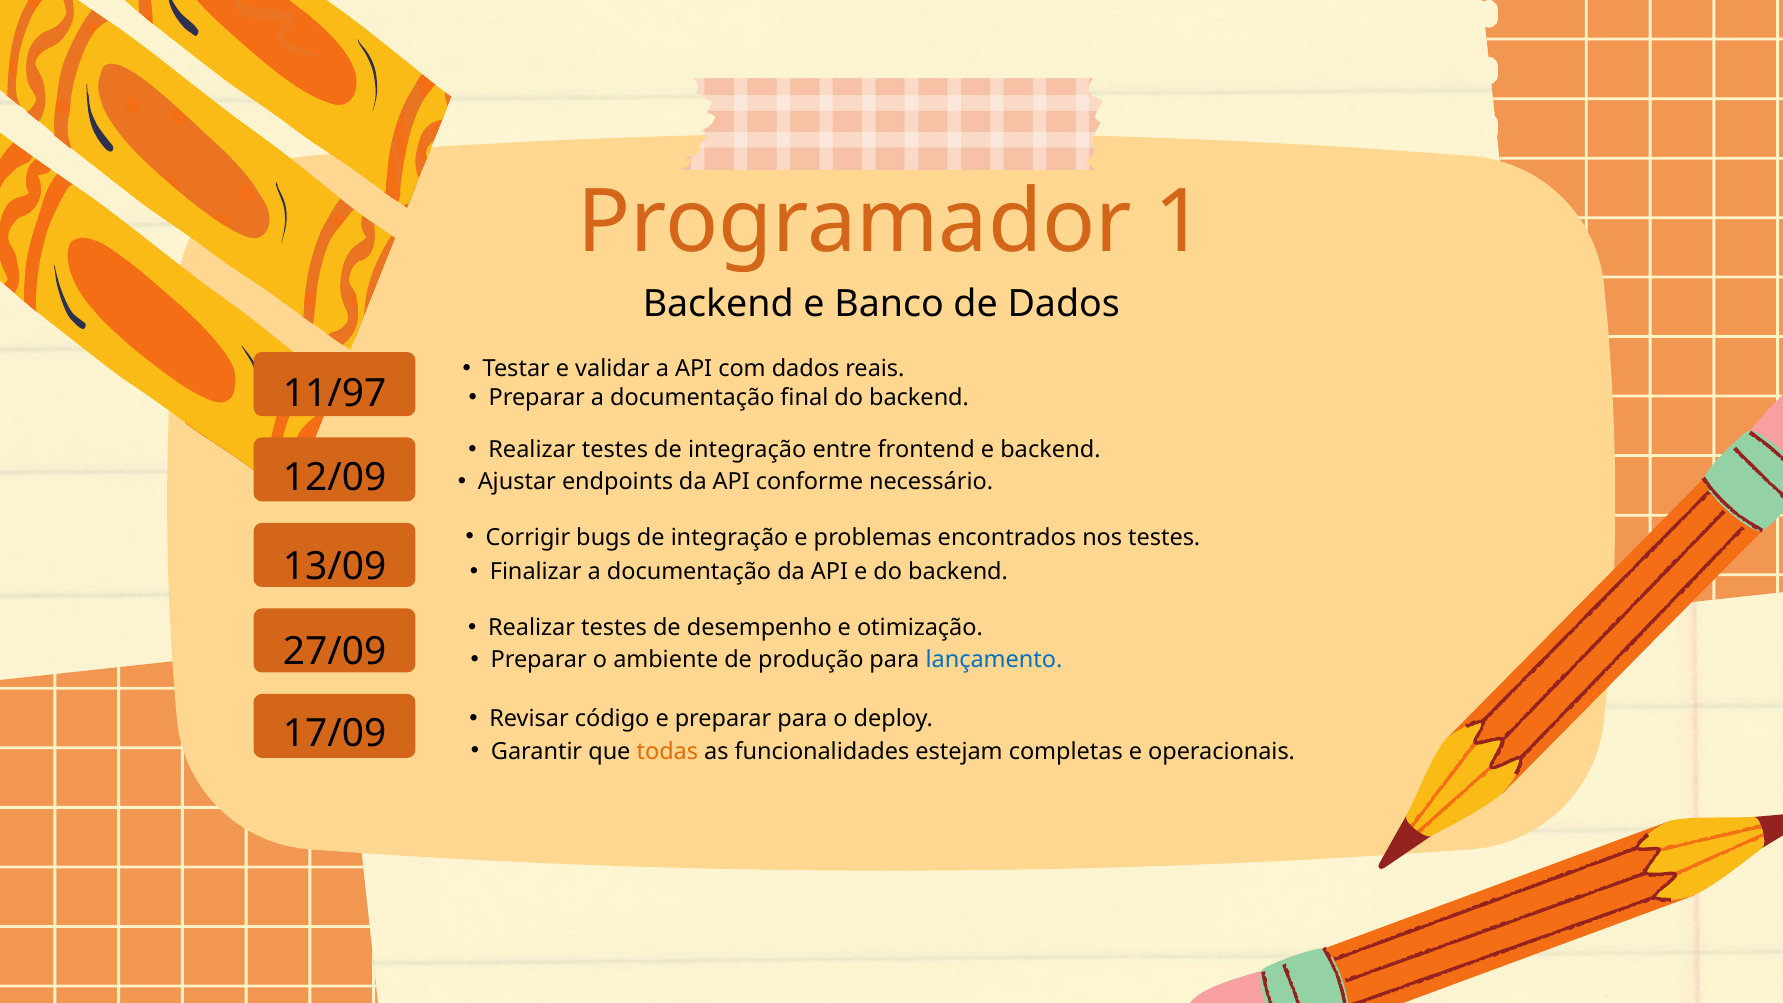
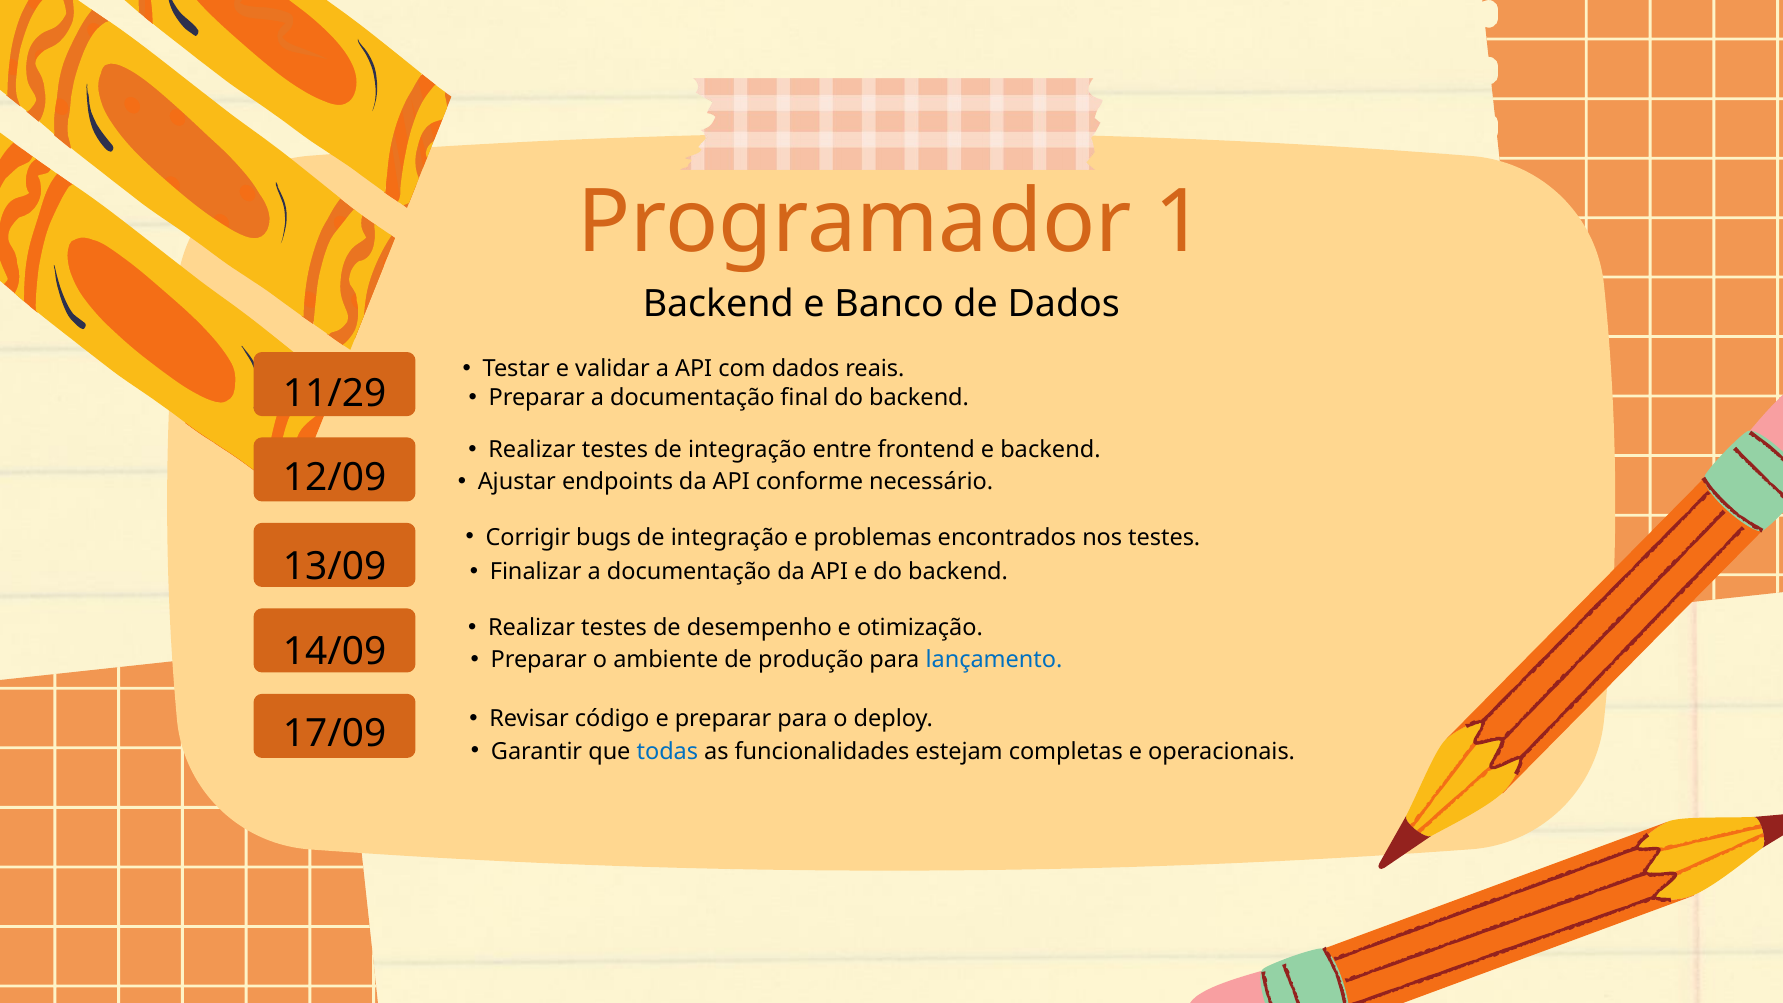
11/97: 11/97 -> 11/29
27/09: 27/09 -> 14/09
todas colour: orange -> blue
